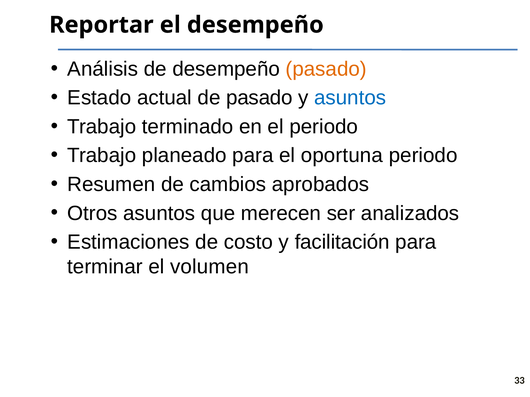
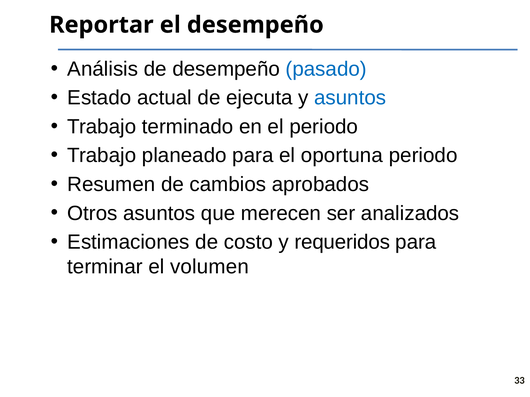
pasado at (326, 69) colour: orange -> blue
de pasado: pasado -> ejecuta
facilitación: facilitación -> requeridos
